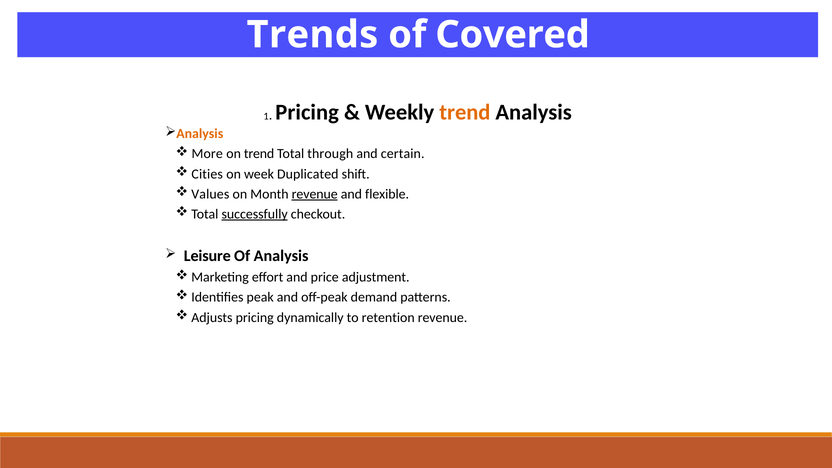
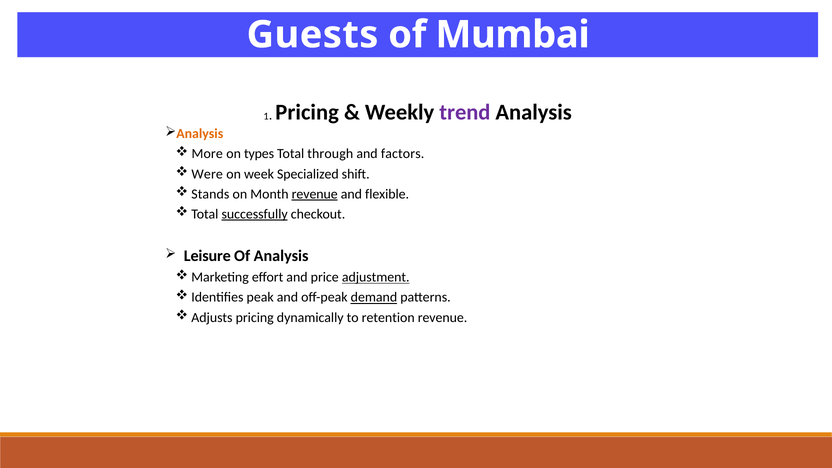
Trends: Trends -> Guests
Covered: Covered -> Mumbai
trend at (465, 112) colour: orange -> purple
on trend: trend -> types
certain: certain -> factors
Cities: Cities -> Were
Duplicated: Duplicated -> Specialized
Values: Values -> Stands
adjustment underline: none -> present
demand underline: none -> present
